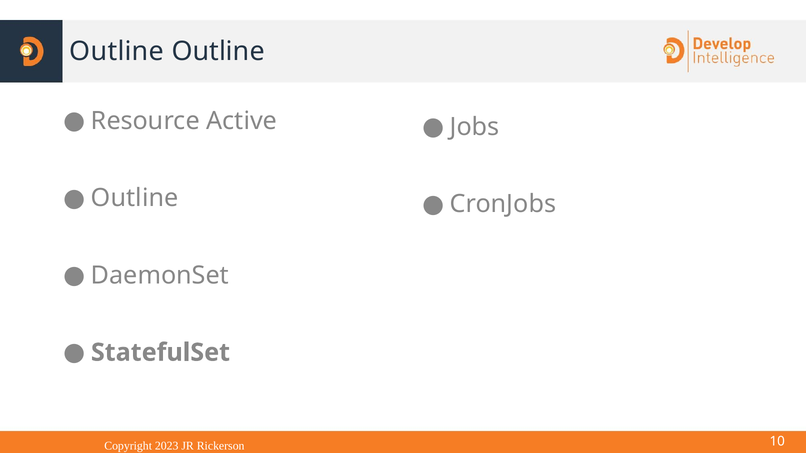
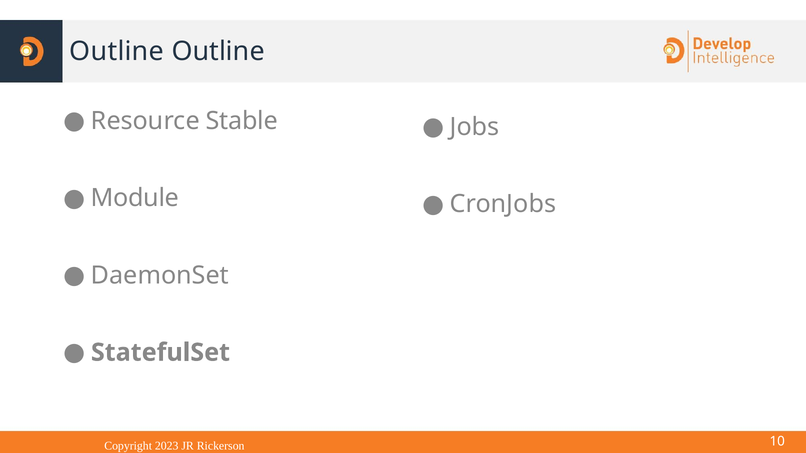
Active: Active -> Stable
Outline at (135, 198): Outline -> Module
